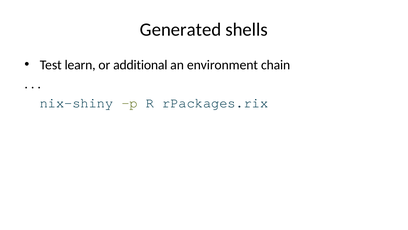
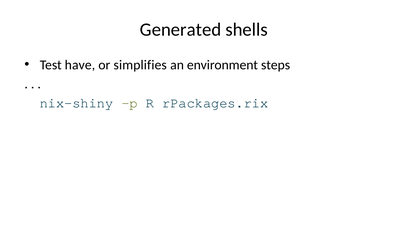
learn: learn -> have
additional: additional -> simplifies
chain: chain -> steps
